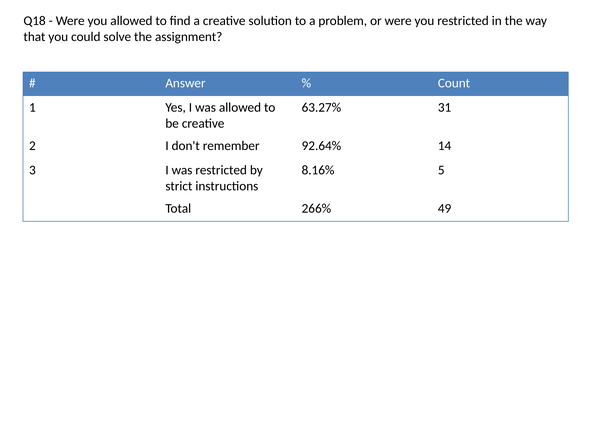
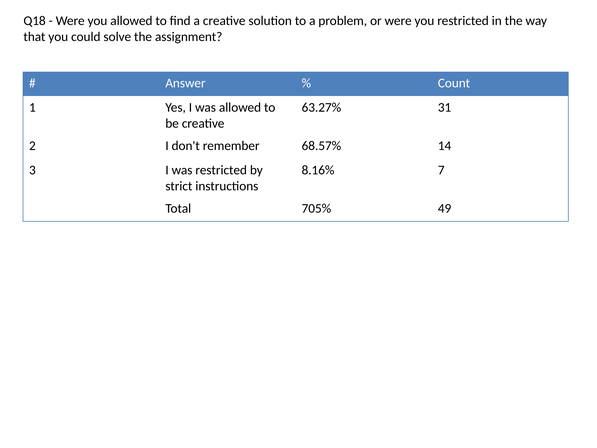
92.64%: 92.64% -> 68.57%
5: 5 -> 7
266%: 266% -> 705%
